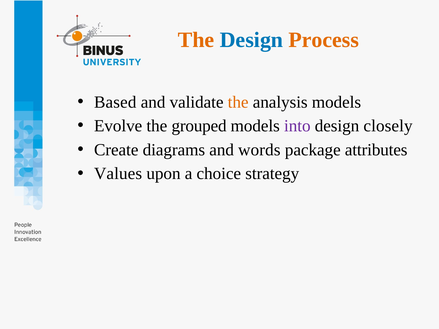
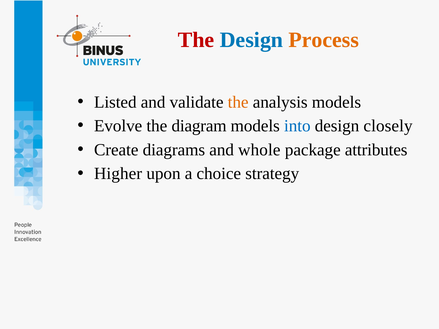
The at (196, 40) colour: orange -> red
Based: Based -> Listed
grouped: grouped -> diagram
into colour: purple -> blue
words: words -> whole
Values: Values -> Higher
